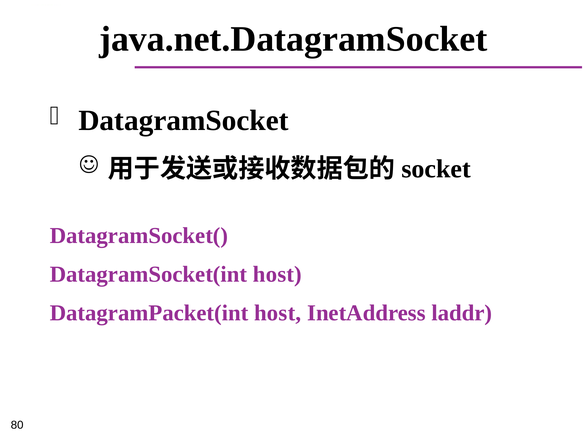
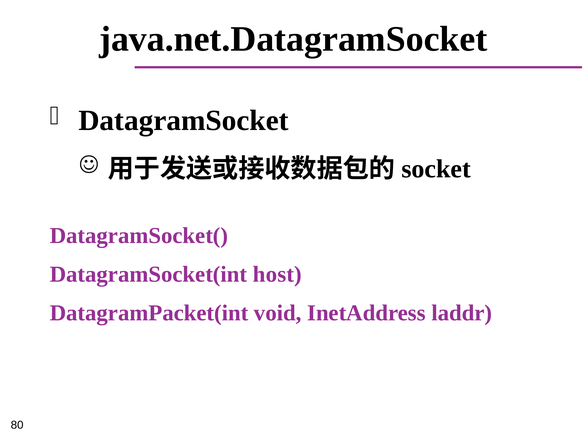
DatagramPacket(int host: host -> void
